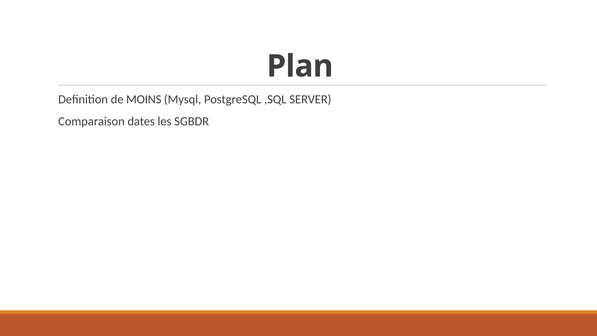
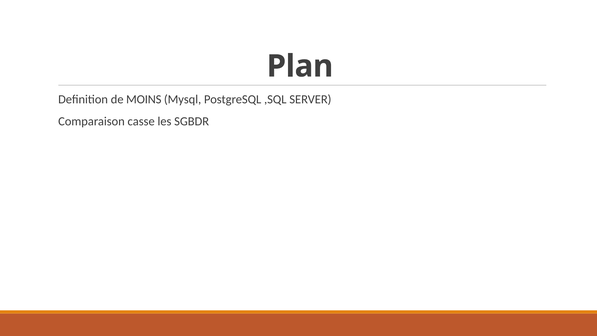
dates: dates -> casse
